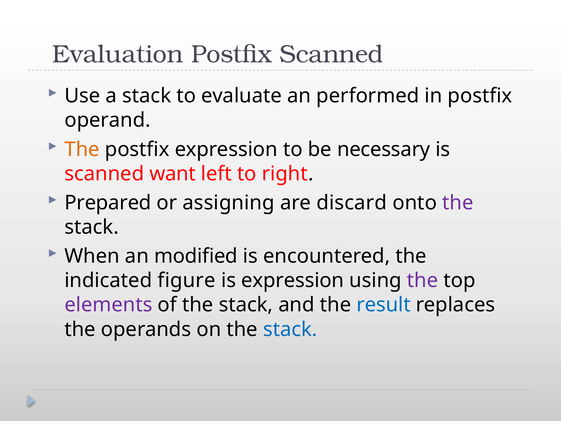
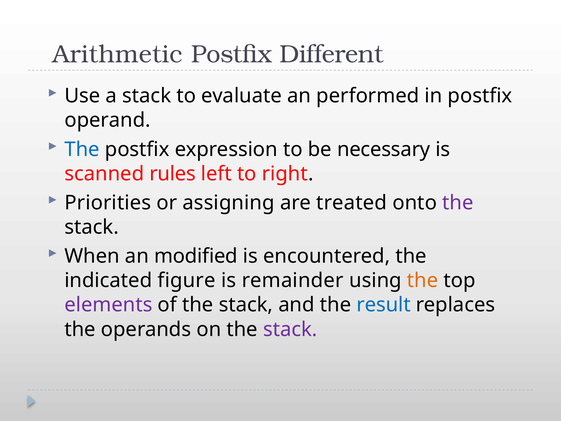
Evaluation: Evaluation -> Arithmetic
Postfix Scanned: Scanned -> Different
The at (82, 149) colour: orange -> blue
want: want -> rules
Prepared: Prepared -> Priorities
discard: discard -> treated
is expression: expression -> remainder
the at (423, 280) colour: purple -> orange
stack at (290, 329) colour: blue -> purple
